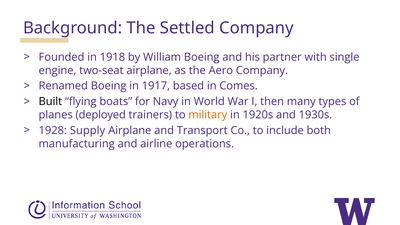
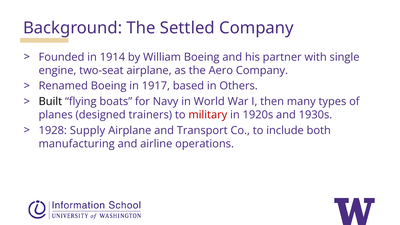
1918: 1918 -> 1914
Comes: Comes -> Others
deployed: deployed -> designed
military colour: orange -> red
